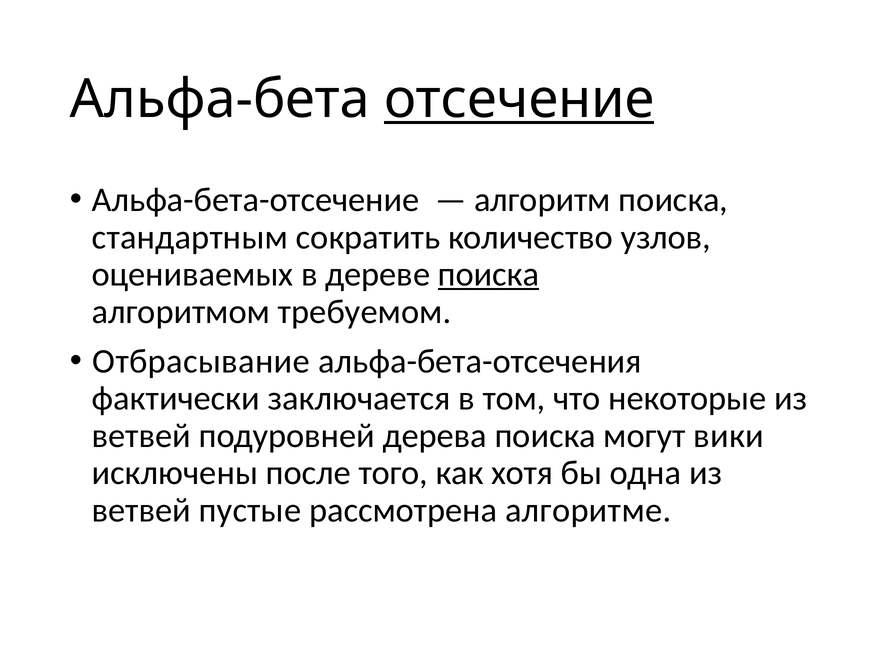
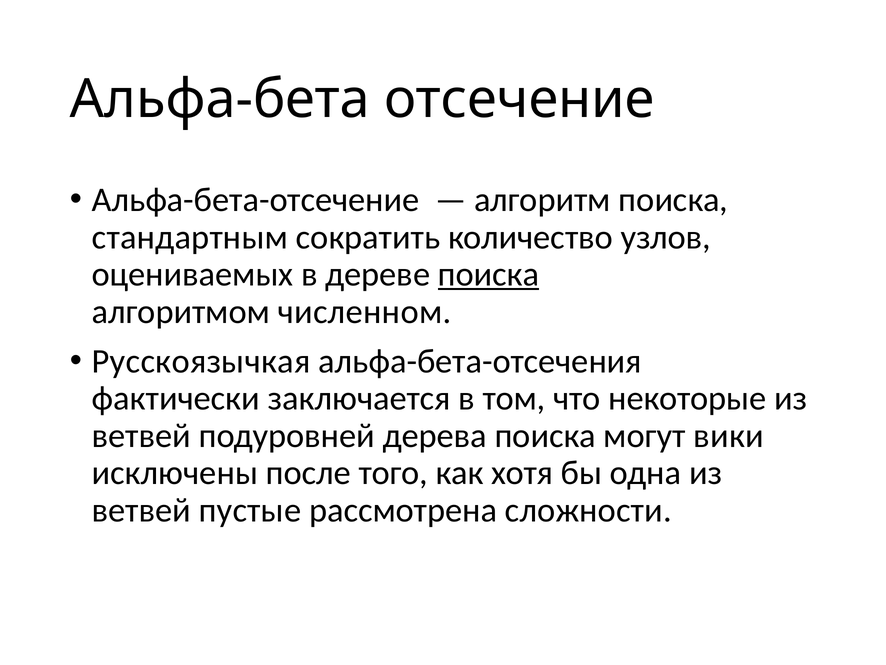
отсечение underline: present -> none
требуемом: требуемом -> численном
Отбрасывание: Отбрасывание -> Русскоязычкая
алгоритме: алгоритме -> сложности
